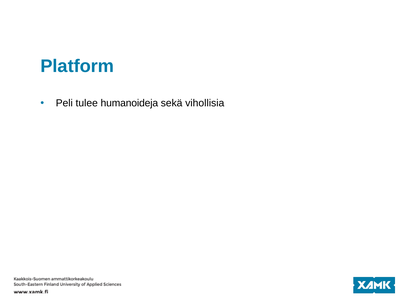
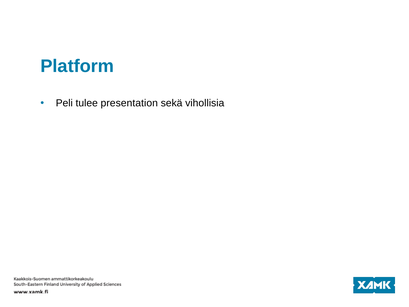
humanoideja: humanoideja -> presentation
